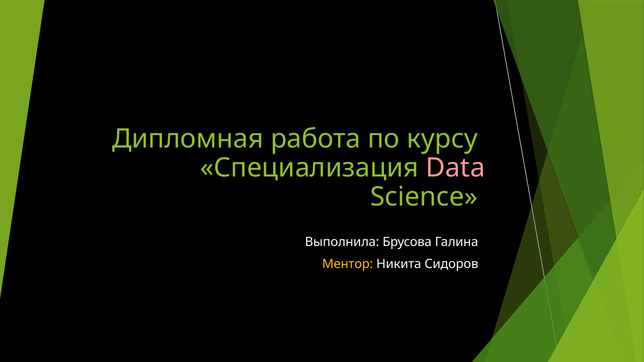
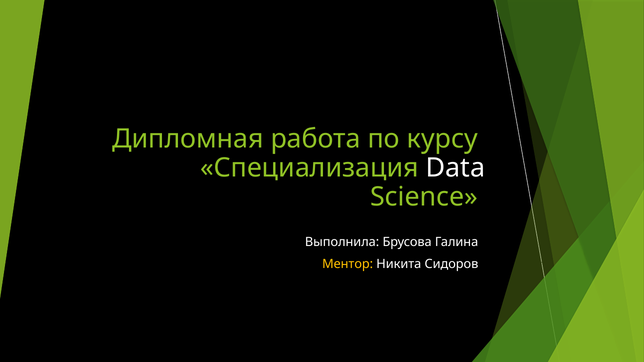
Data colour: pink -> white
